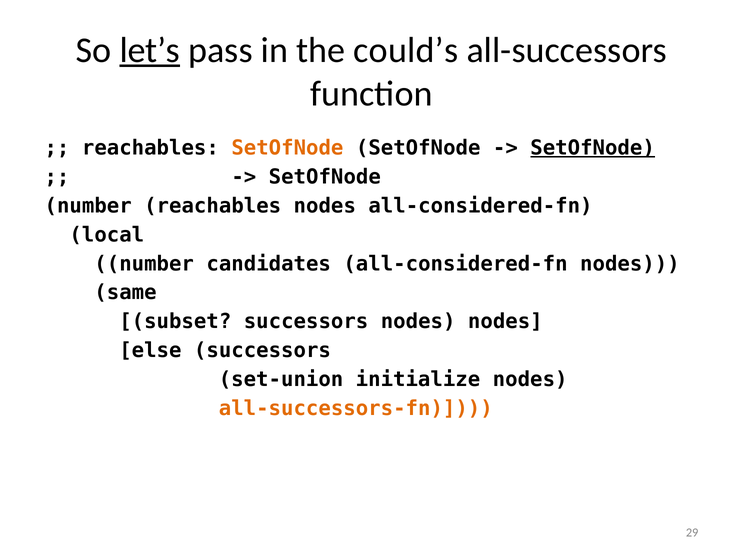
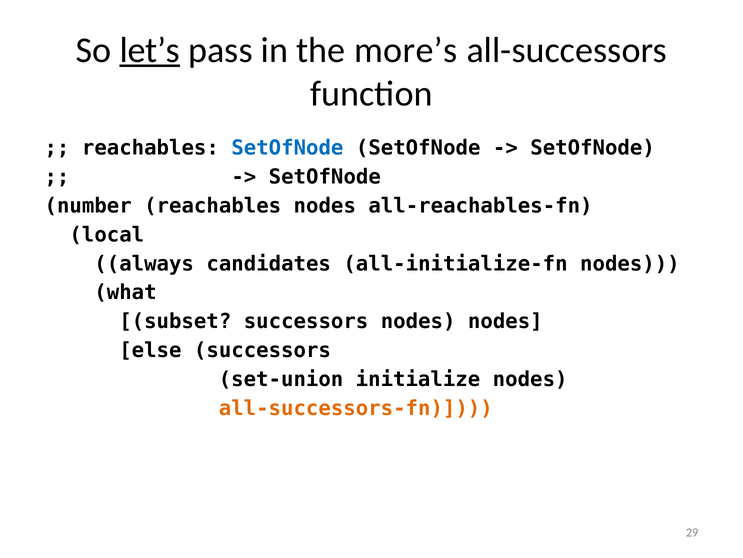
could’s: could’s -> more’s
SetOfNode at (287, 148) colour: orange -> blue
SetOfNode at (593, 148) underline: present -> none
nodes all-considered-fn: all-considered-fn -> all-reachables-fn
number at (144, 263): number -> always
candidates all-considered-fn: all-considered-fn -> all-initialize-fn
same: same -> what
